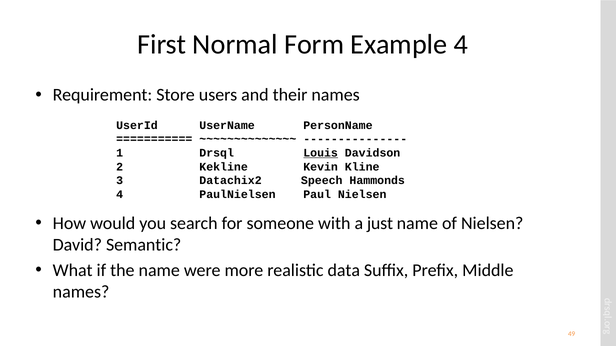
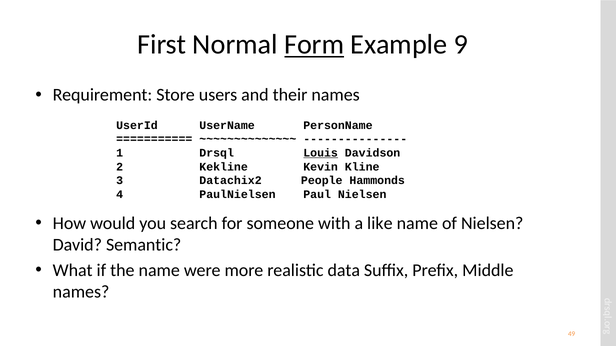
Form underline: none -> present
Example 4: 4 -> 9
Speech: Speech -> People
just: just -> like
